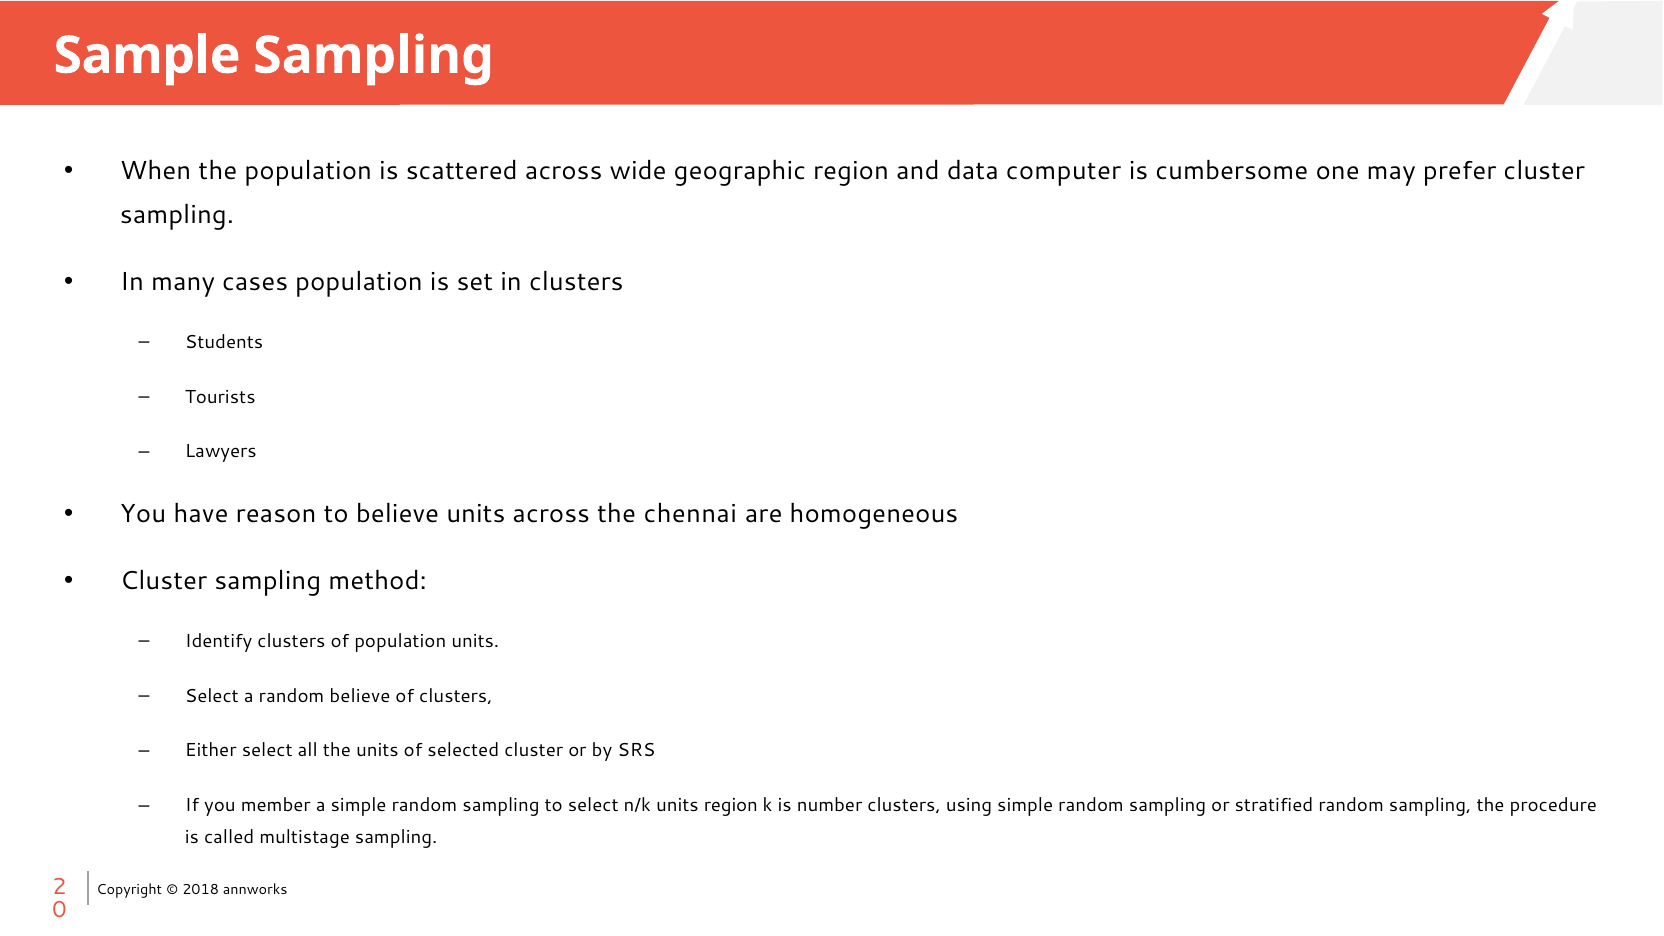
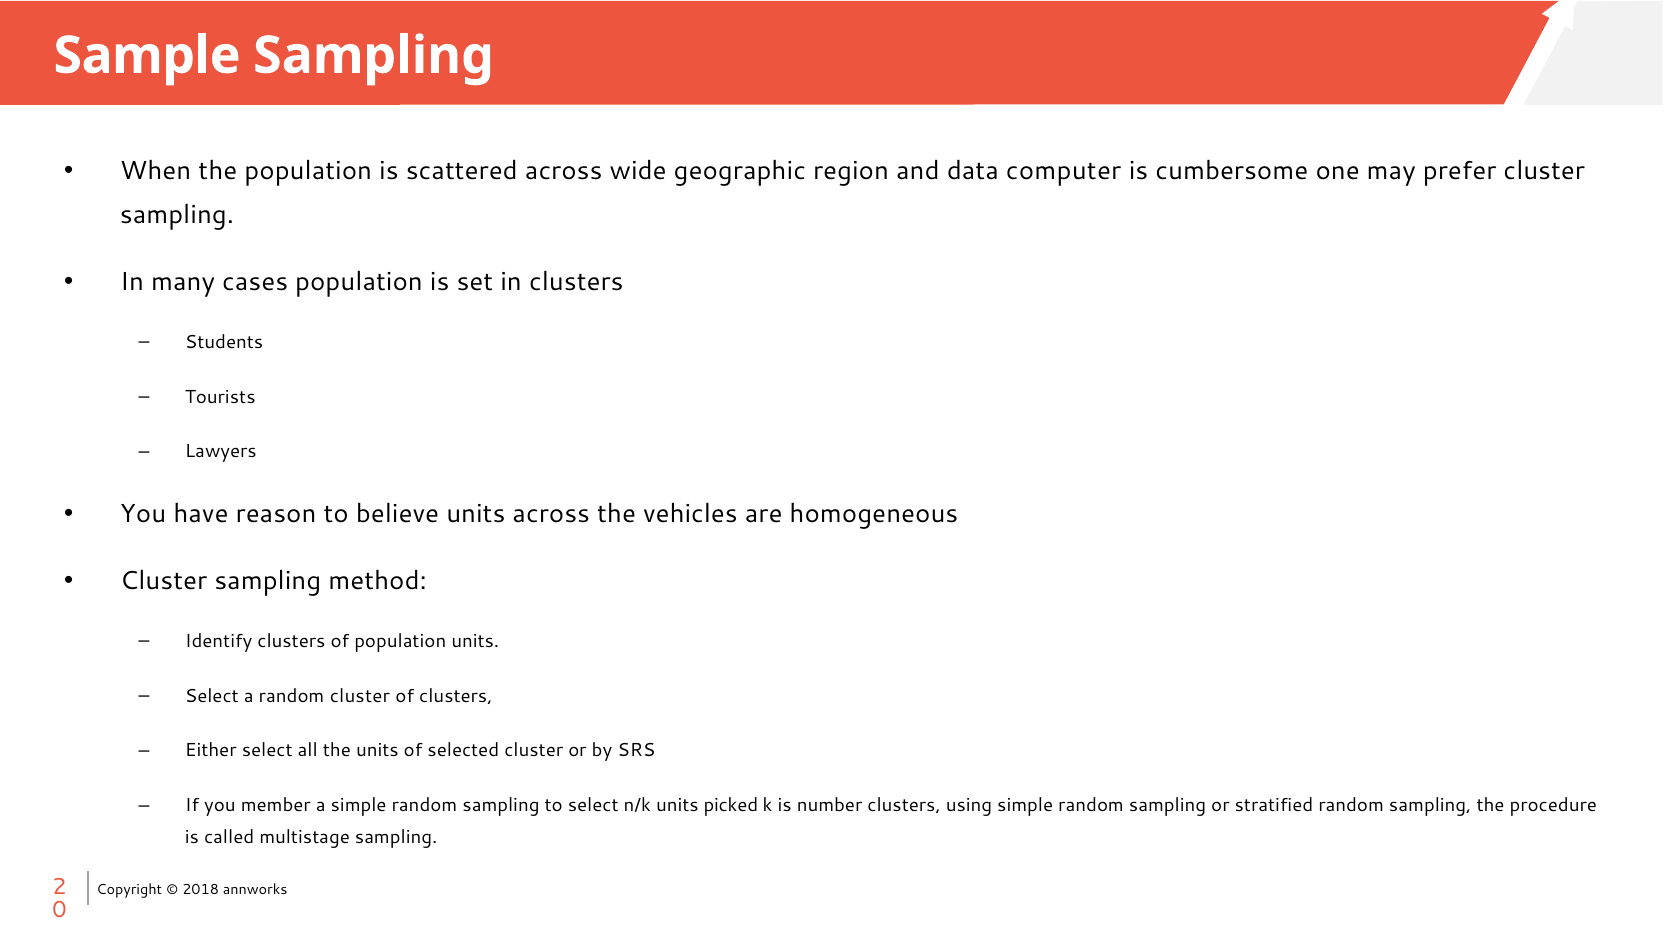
chennai: chennai -> vehicles
random believe: believe -> cluster
units region: region -> picked
